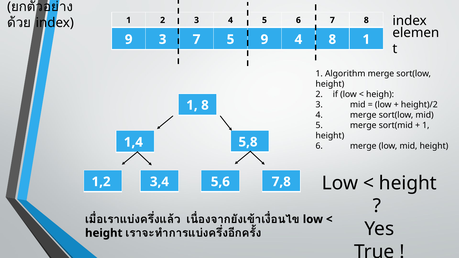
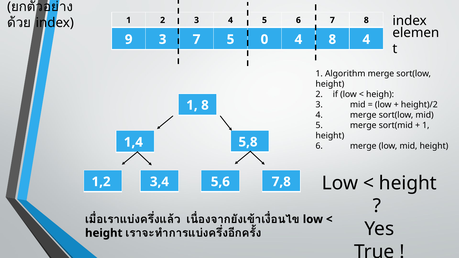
5 9: 9 -> 0
8 1: 1 -> 4
